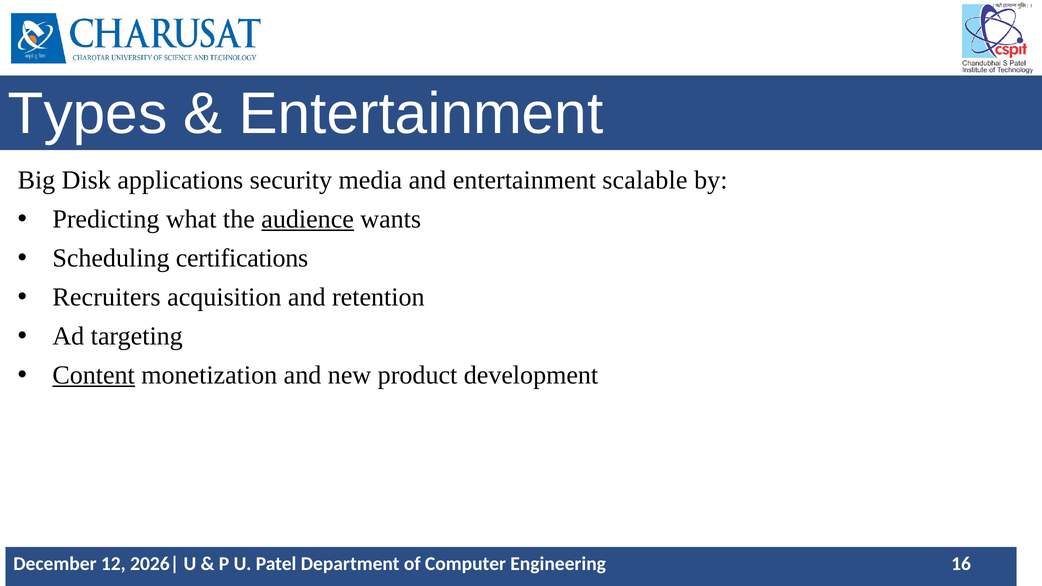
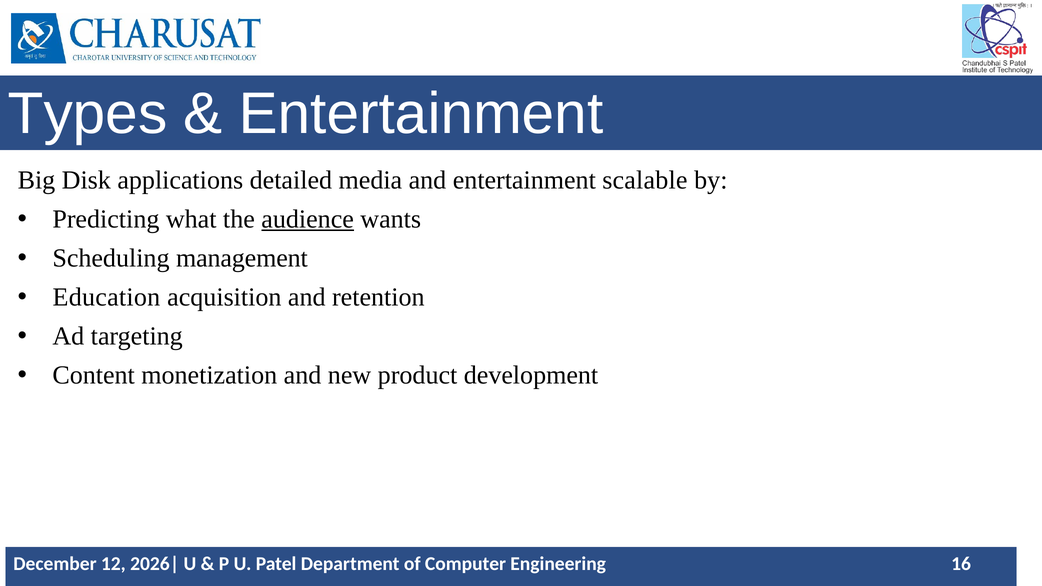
security: security -> detailed
certifications: certifications -> management
Recruiters: Recruiters -> Education
Content underline: present -> none
